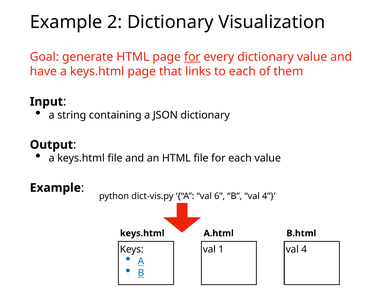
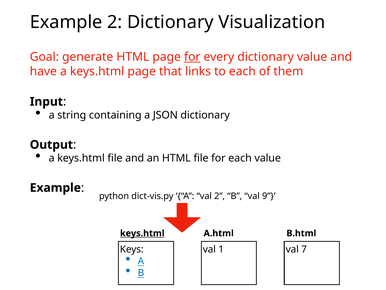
val 6: 6 -> 2
B val 4: 4 -> 9
keys.html at (142, 233) underline: none -> present
4 at (304, 249): 4 -> 7
